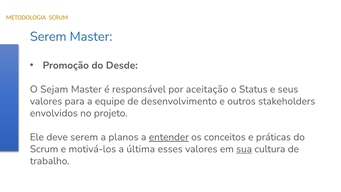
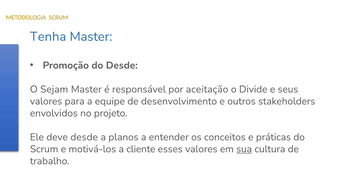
Serem at (48, 36): Serem -> Tenha
Status: Status -> Divide
deve serem: serem -> desde
entender underline: present -> none
última: última -> cliente
